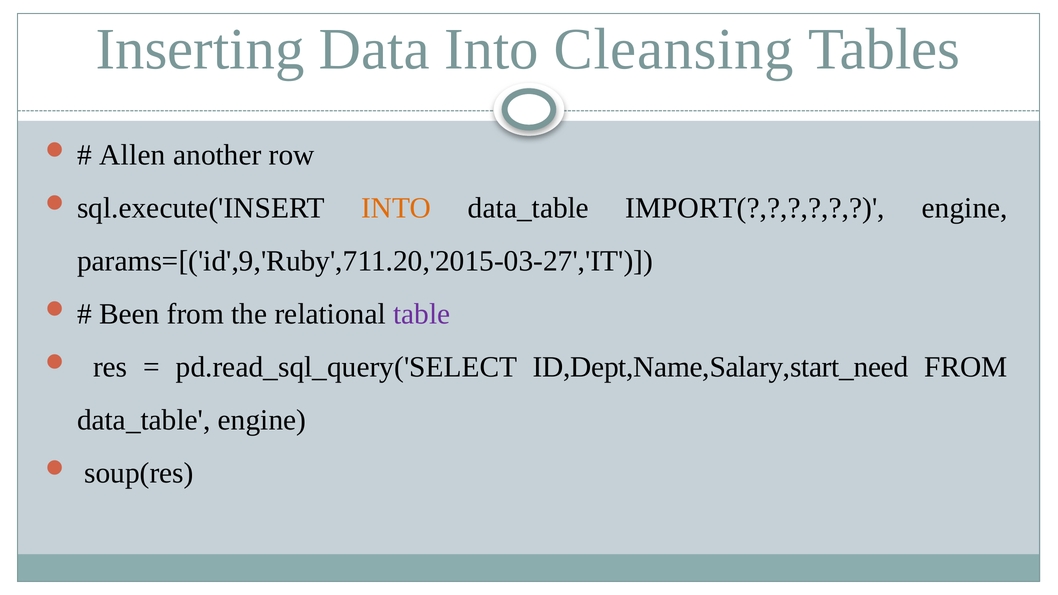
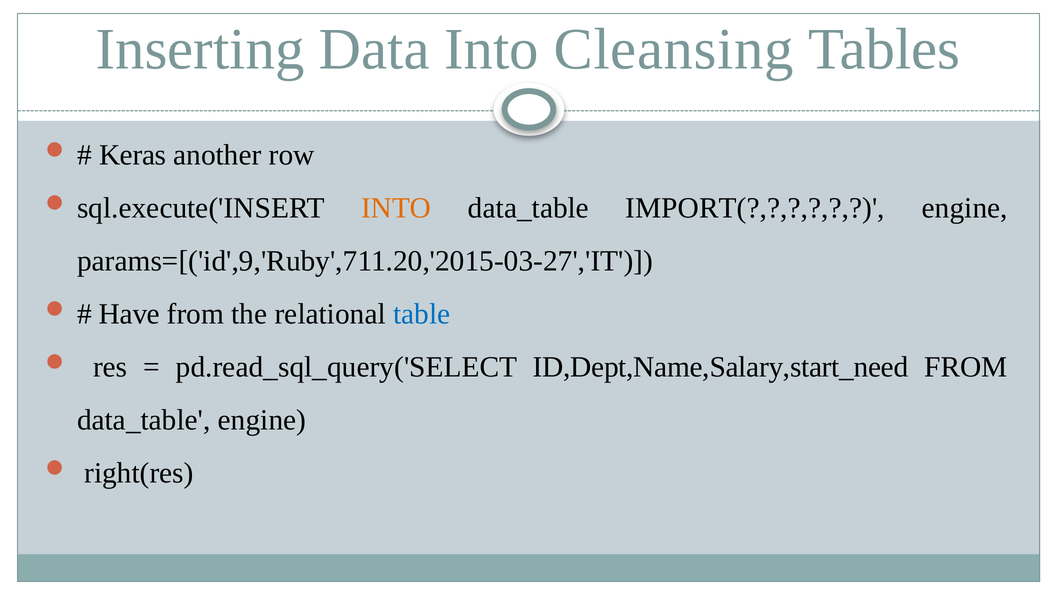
Allen: Allen -> Keras
Been: Been -> Have
table colour: purple -> blue
soup(res: soup(res -> right(res
